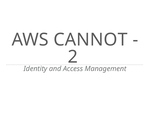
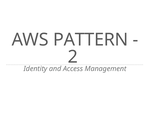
CANNOT: CANNOT -> PATTERN
